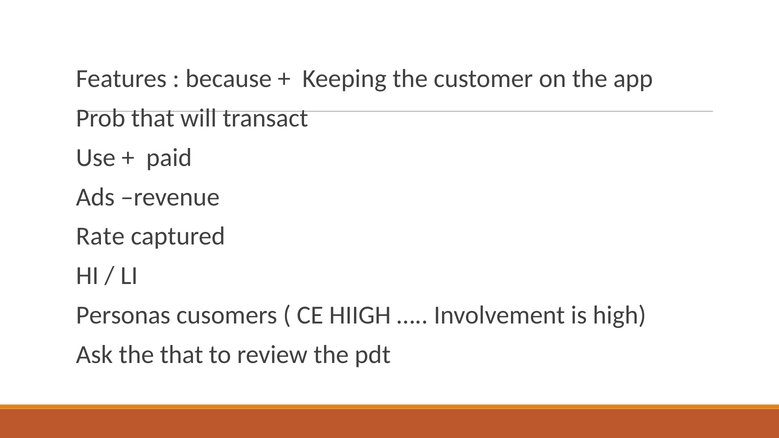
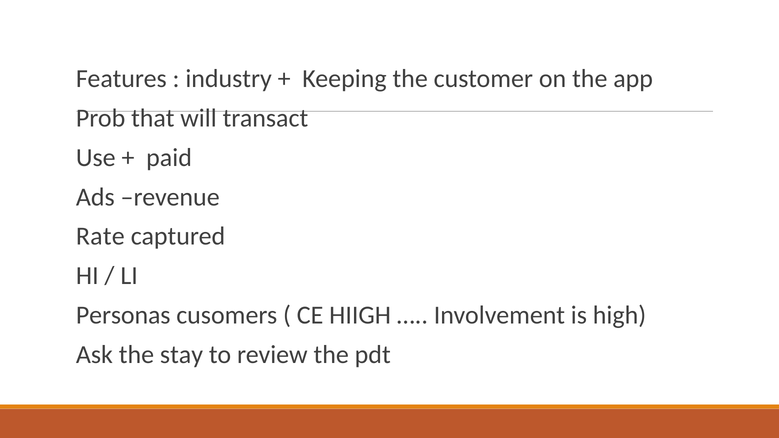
because: because -> industry
the that: that -> stay
